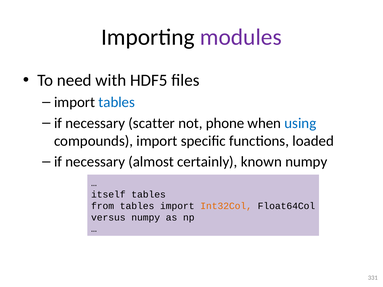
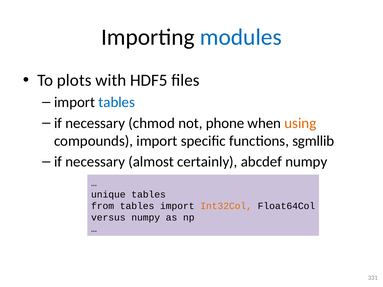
modules colour: purple -> blue
need: need -> plots
scatter: scatter -> chmod
using colour: blue -> orange
loaded: loaded -> sgmllib
known: known -> abcdef
itself: itself -> unique
